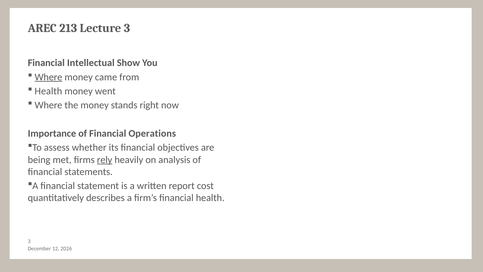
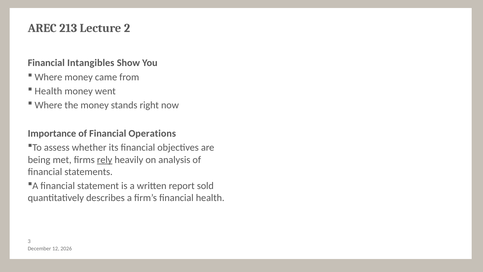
Lecture 3: 3 -> 2
Intellectual: Intellectual -> Intangibles
Where at (48, 77) underline: present -> none
cost: cost -> sold
